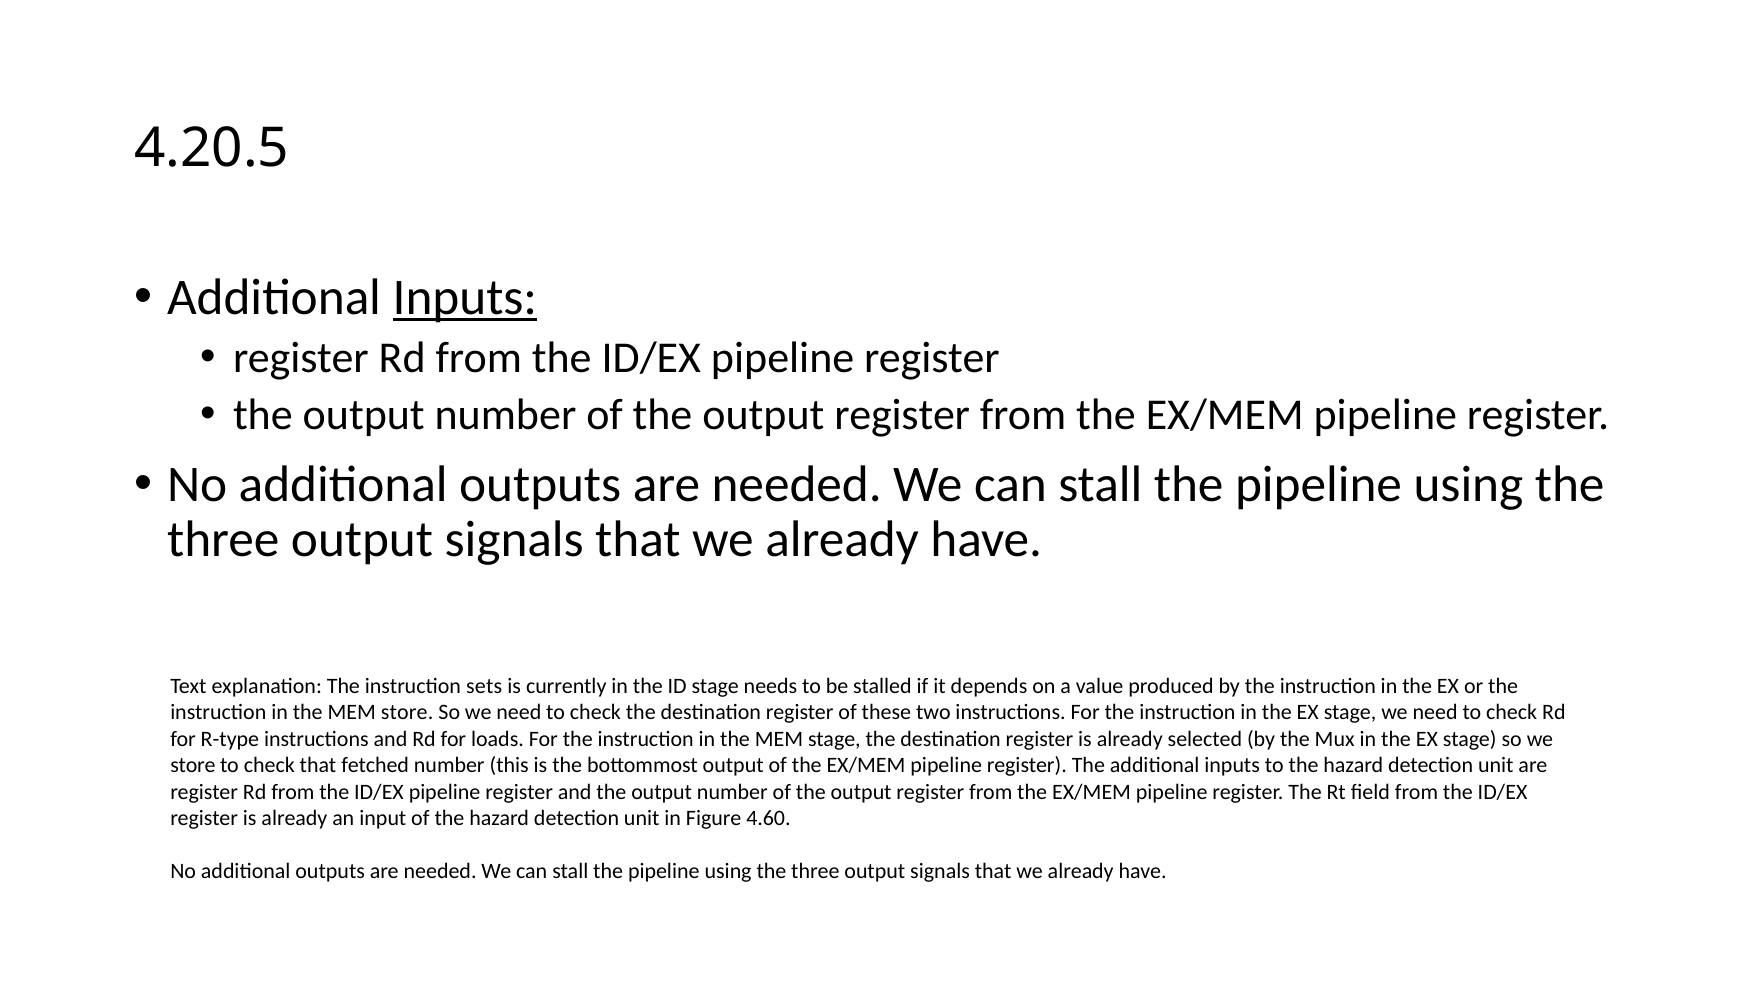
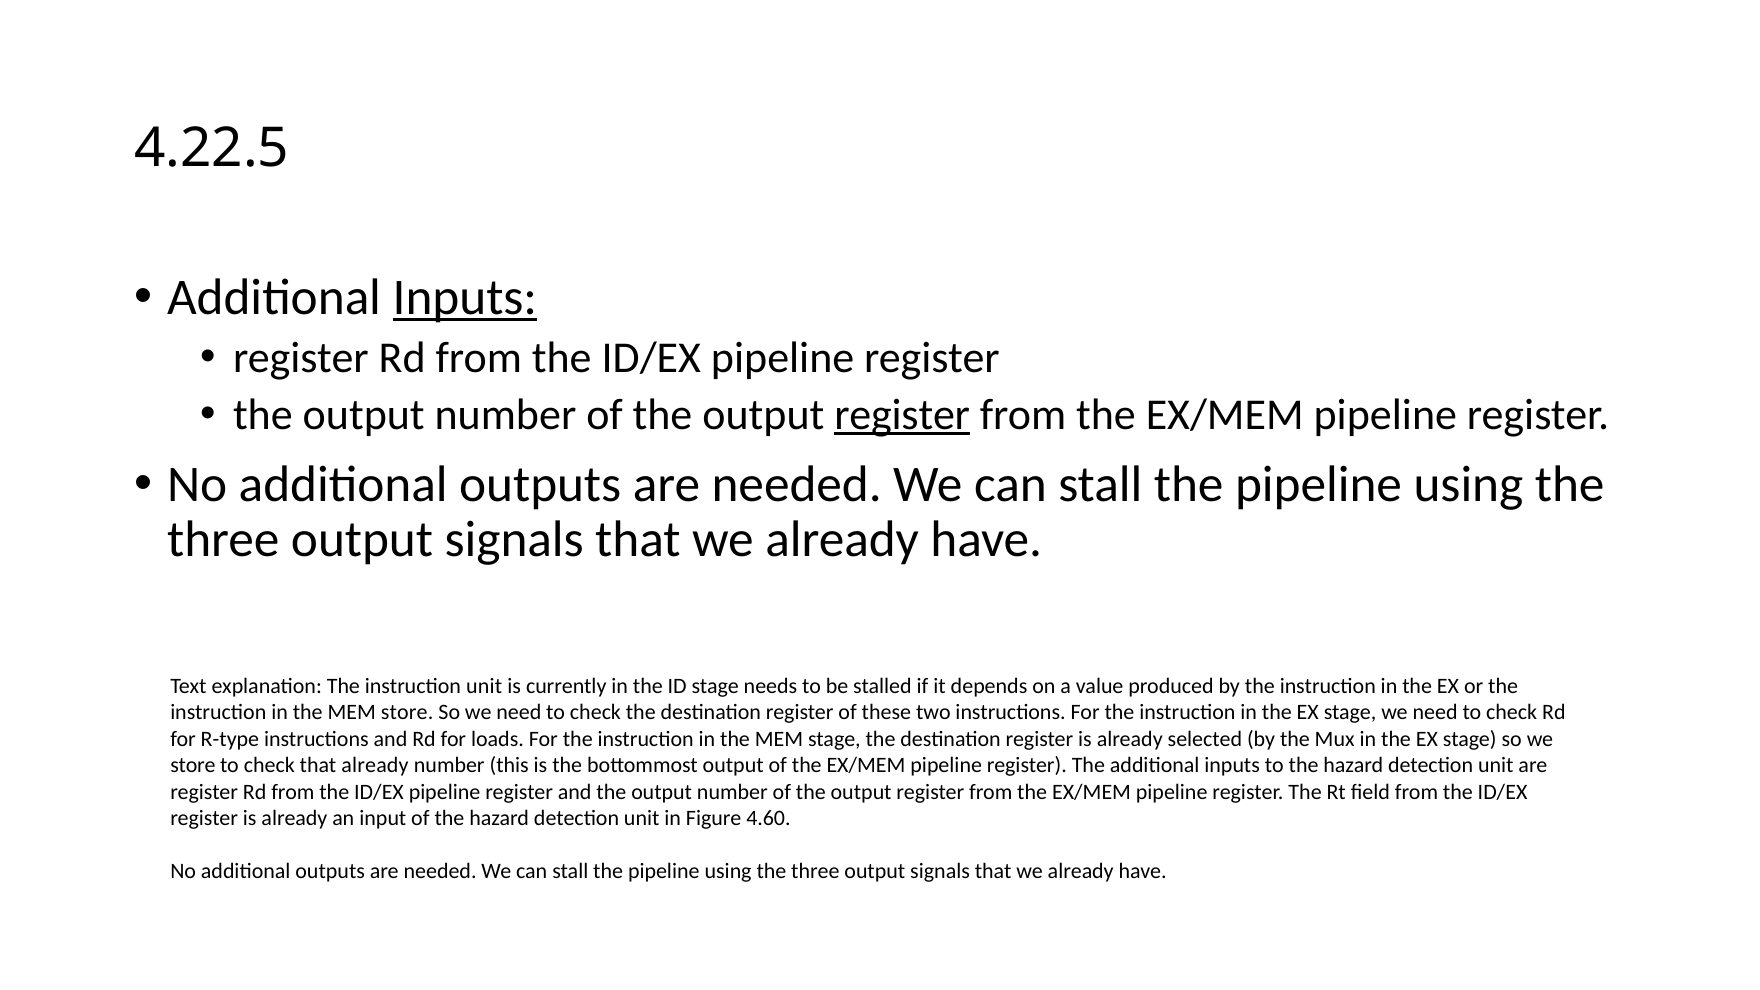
4.20.5: 4.20.5 -> 4.22.5
register at (902, 415) underline: none -> present
instruction sets: sets -> unit
that fetched: fetched -> already
